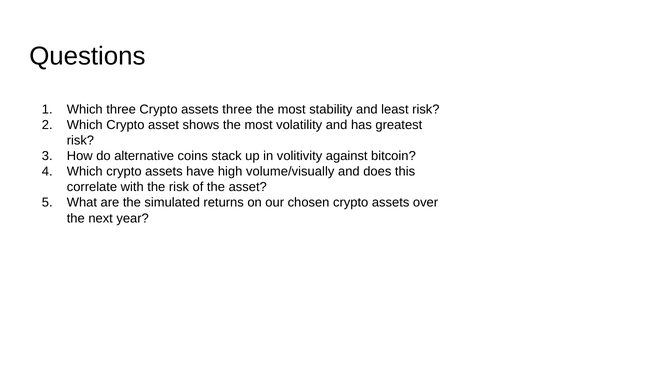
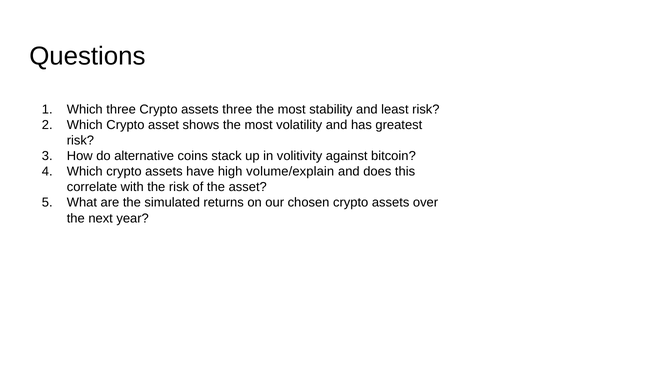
volume/visually: volume/visually -> volume/explain
